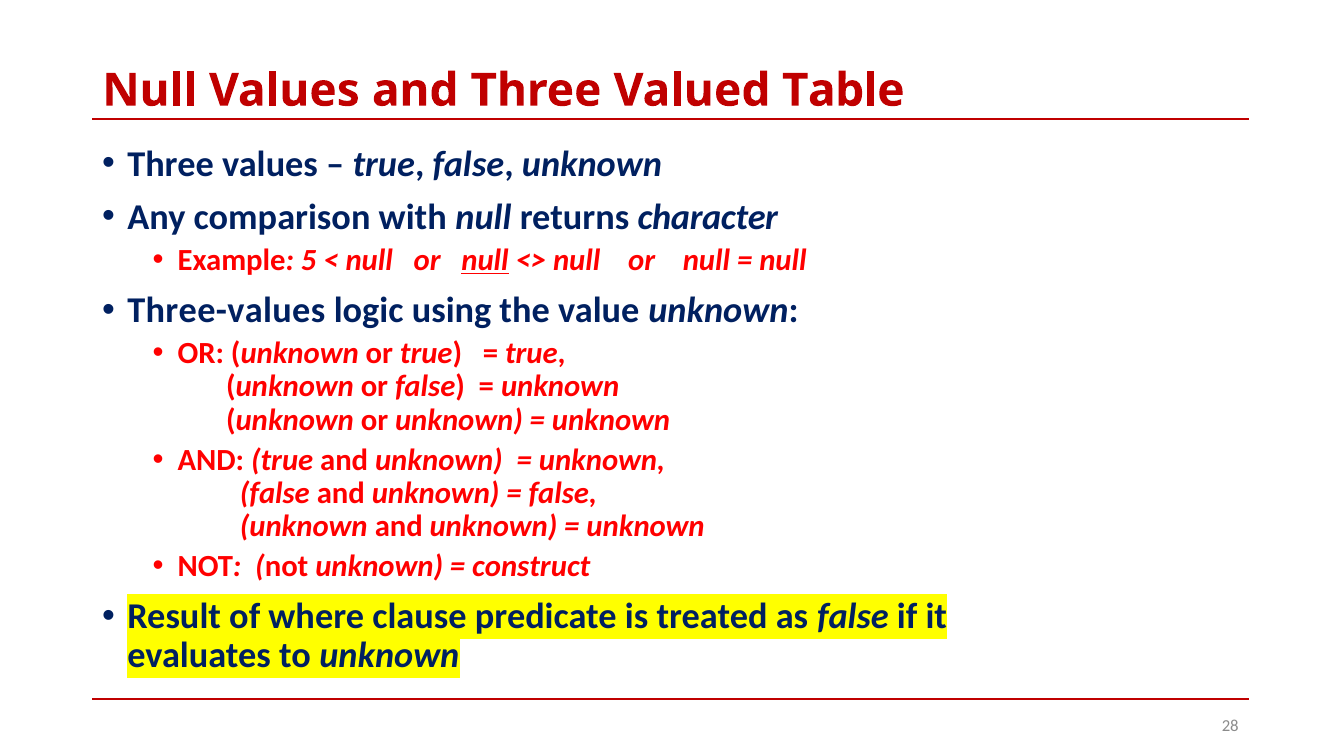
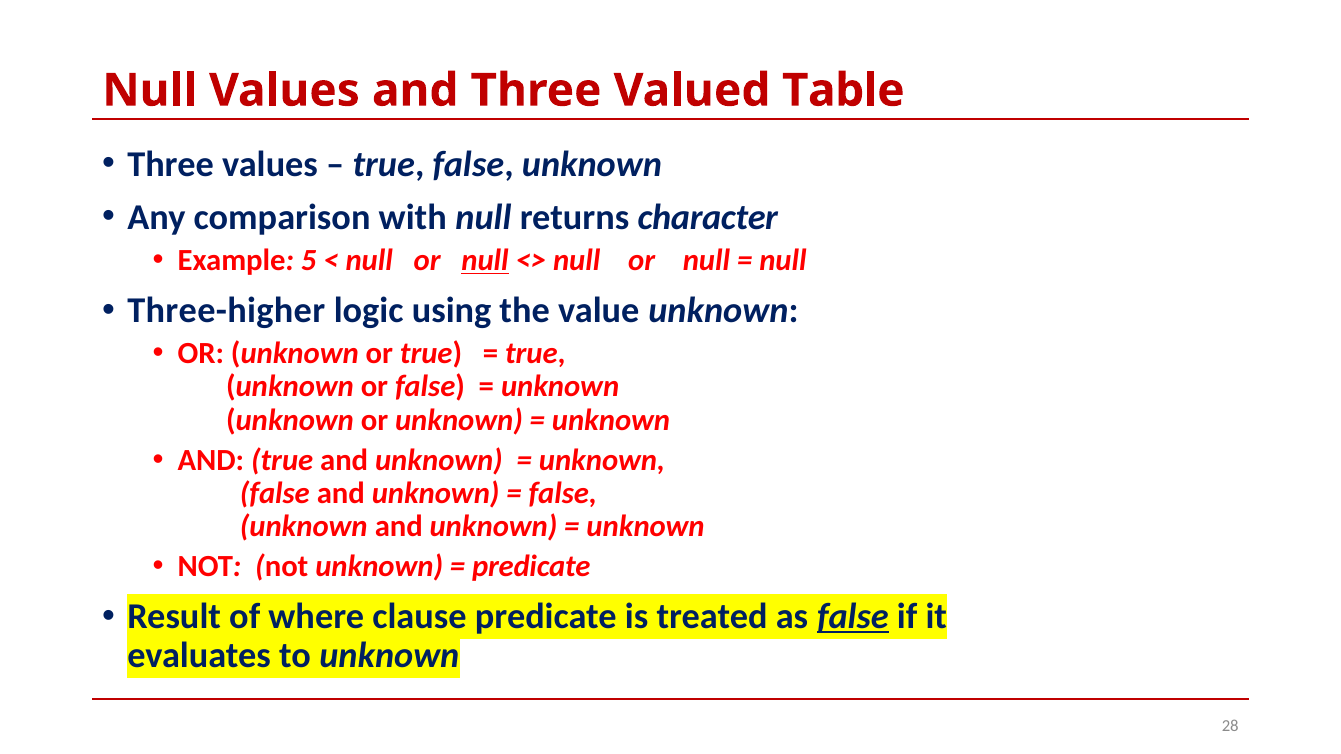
Three-values: Three-values -> Three-higher
construct at (531, 567): construct -> predicate
false at (853, 617) underline: none -> present
